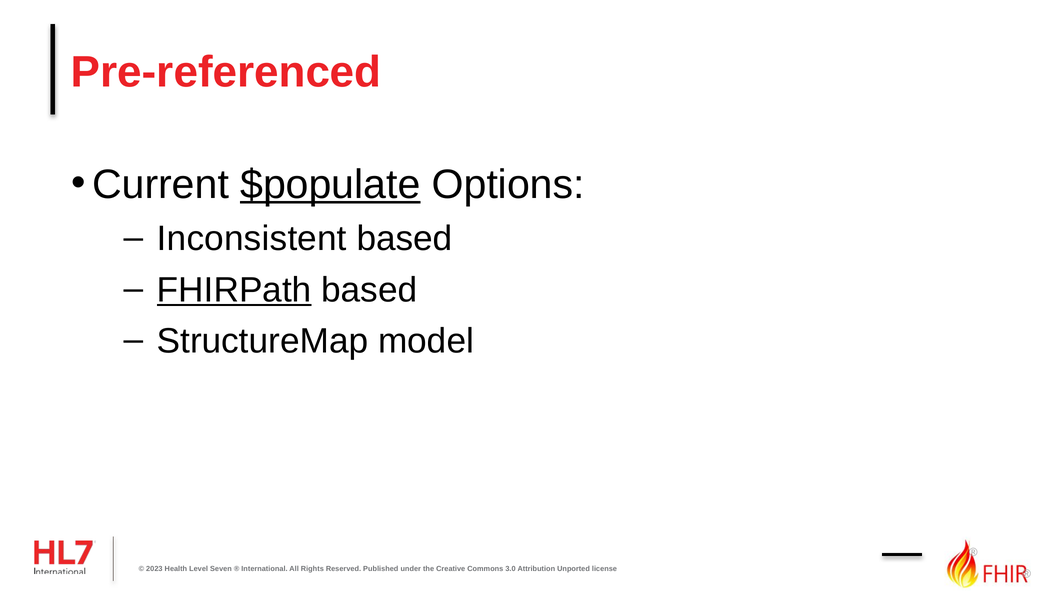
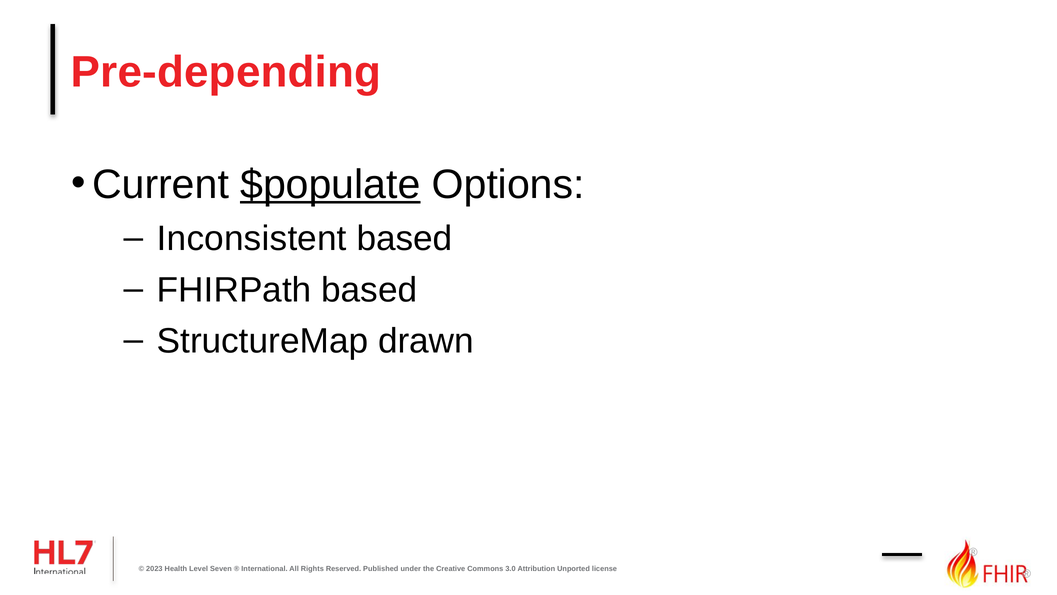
Pre-referenced: Pre-referenced -> Pre-depending
FHIRPath underline: present -> none
model: model -> drawn
